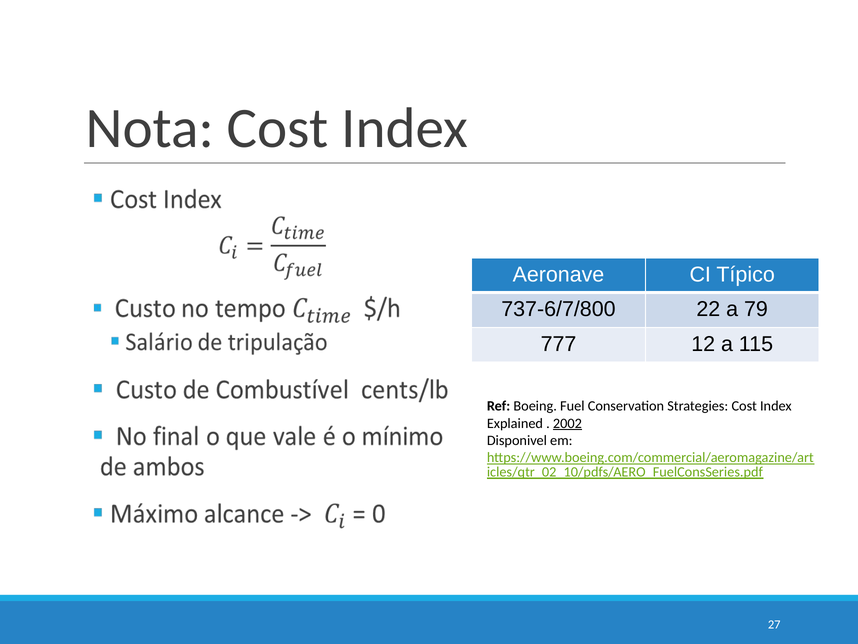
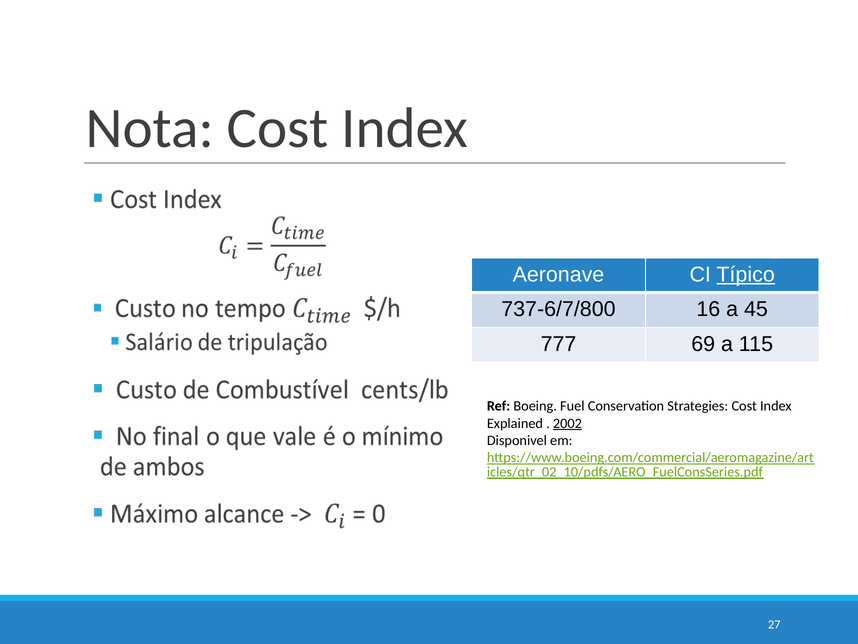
Típico underline: none -> present
22: 22 -> 16
79: 79 -> 45
12: 12 -> 69
